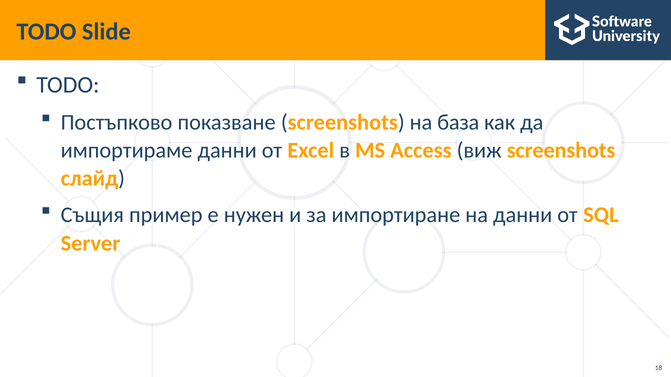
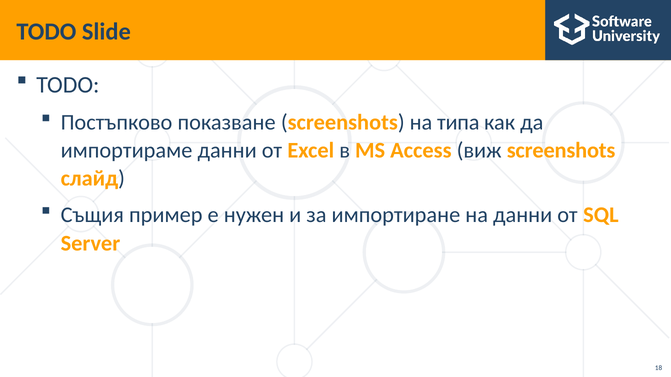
база: база -> типа
